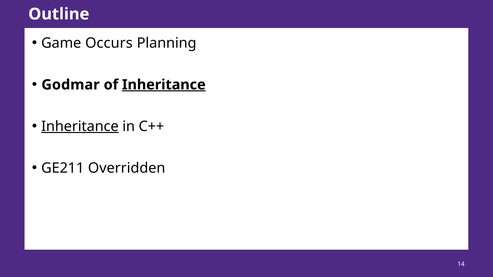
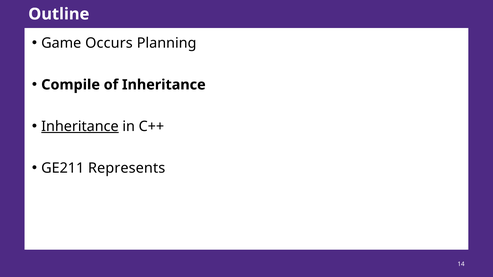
Godmar: Godmar -> Compile
Inheritance at (164, 85) underline: present -> none
Overridden: Overridden -> Represents
